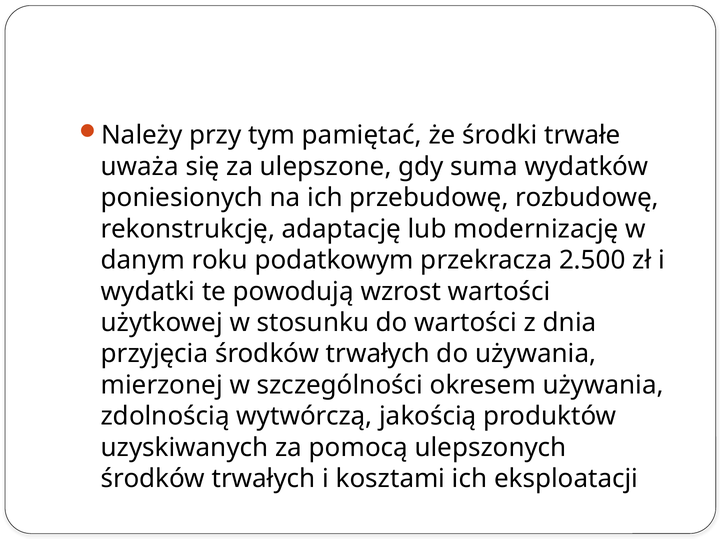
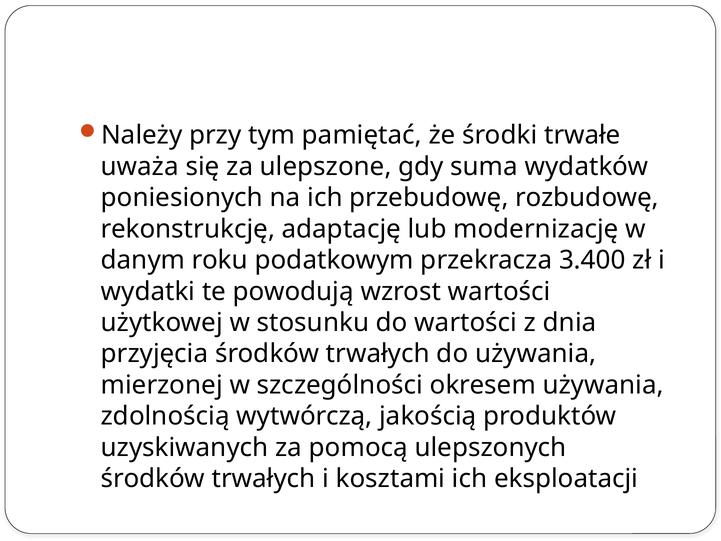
2.500: 2.500 -> 3.400
